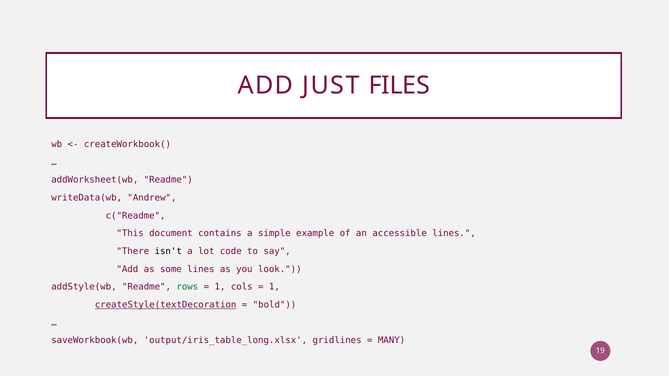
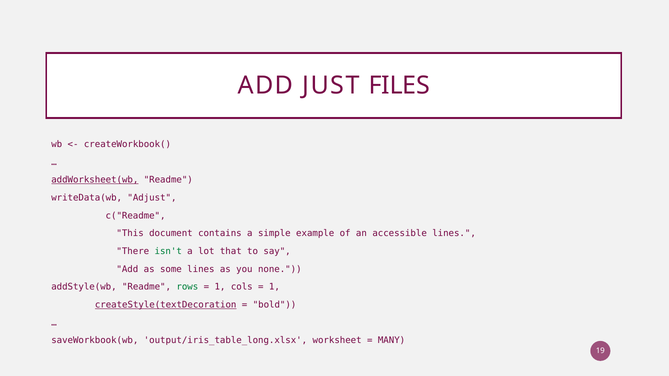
addWorksheet(wb underline: none -> present
Andrew: Andrew -> Adjust
isn't colour: black -> green
code: code -> that
look: look -> none
gridlines: gridlines -> worksheet
